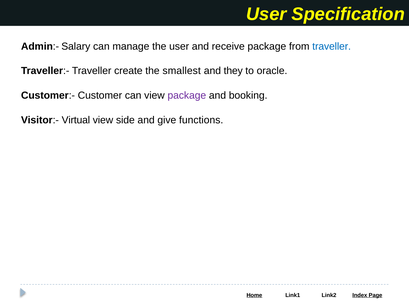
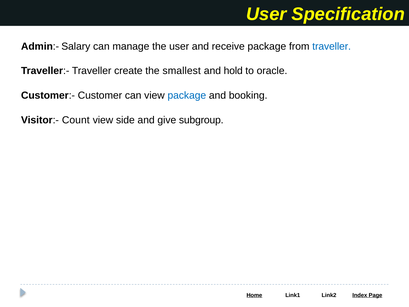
they: they -> hold
package at (187, 95) colour: purple -> blue
Virtual: Virtual -> Count
functions: functions -> subgroup
